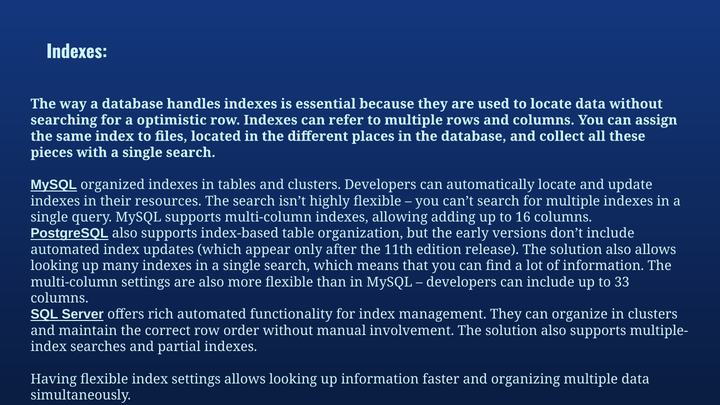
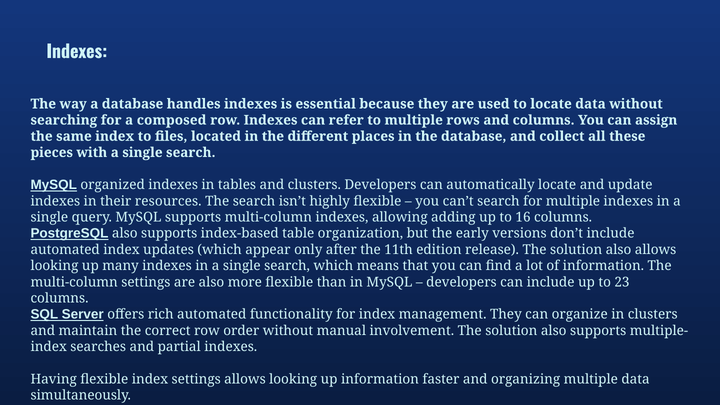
optimistic: optimistic -> composed
33: 33 -> 23
